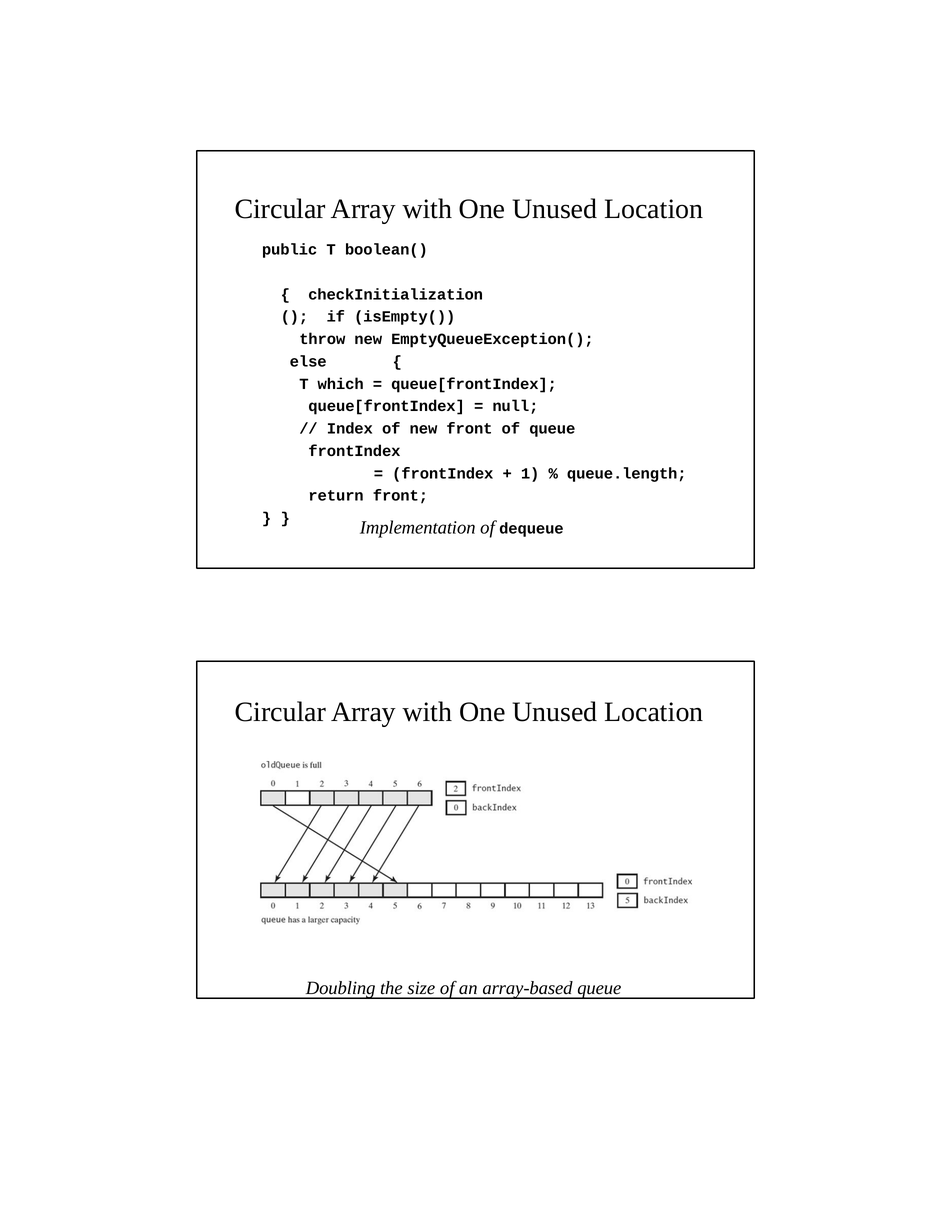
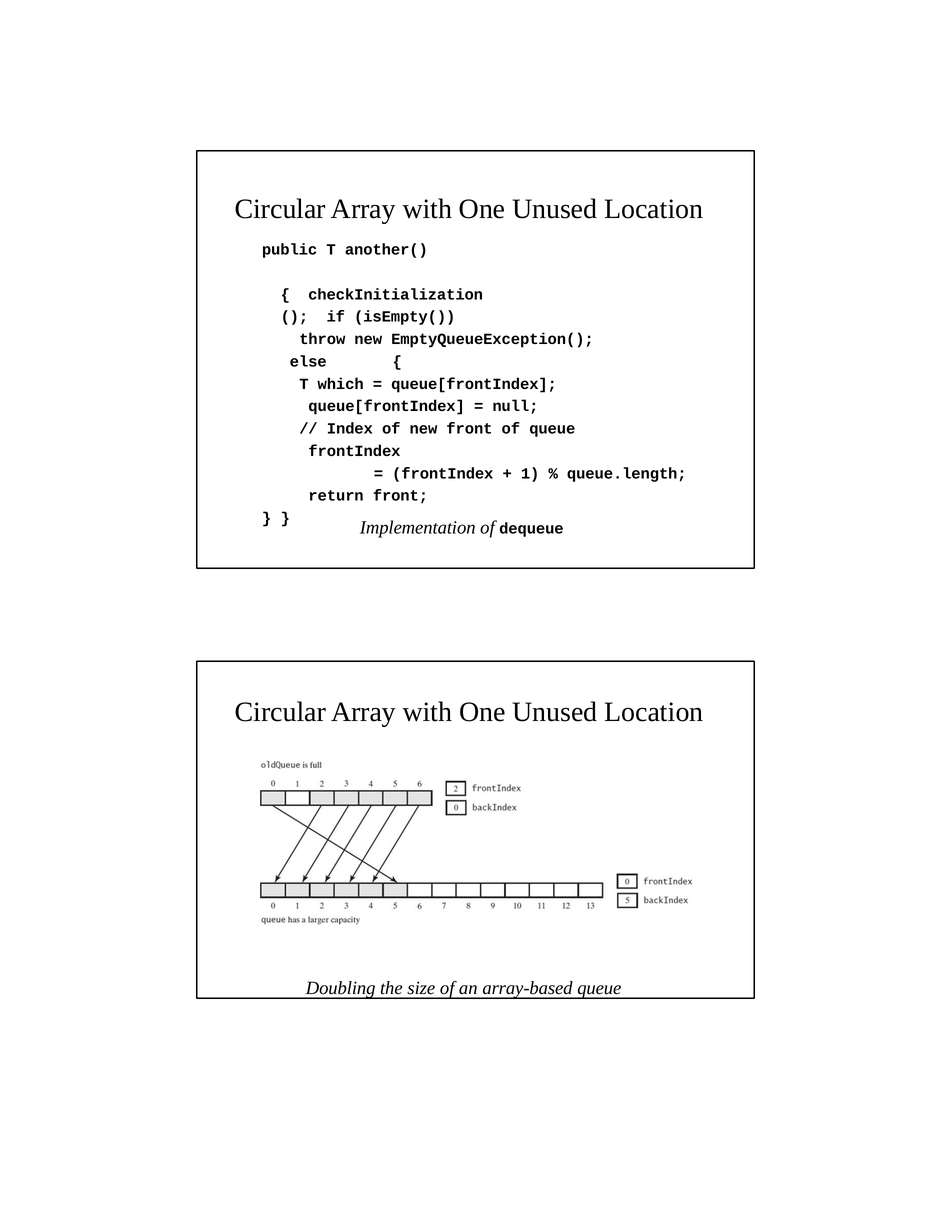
boolean(: boolean( -> another(
